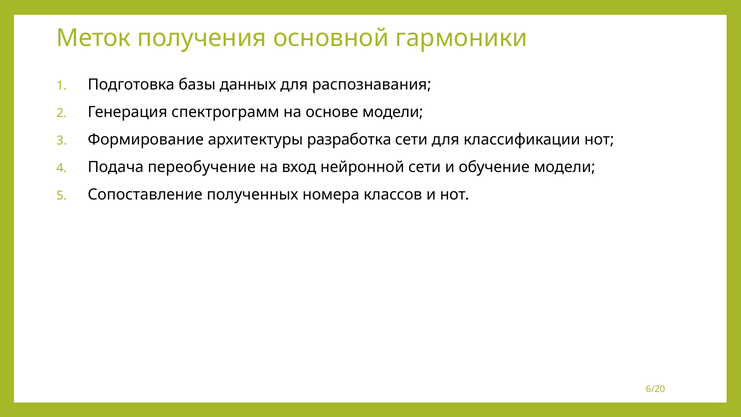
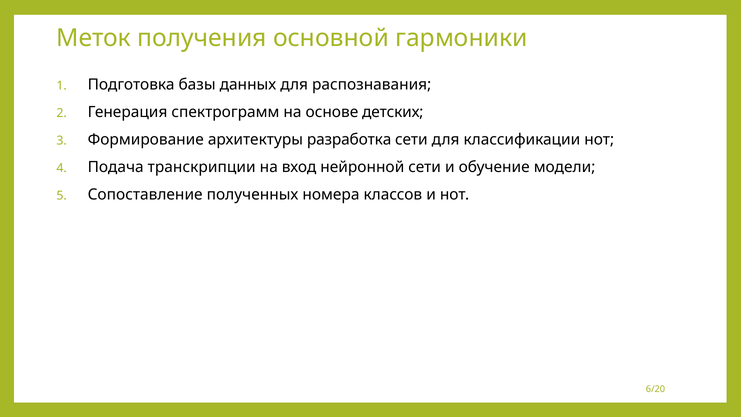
основе модели: модели -> детских
переобучение: переобучение -> транскрипции
